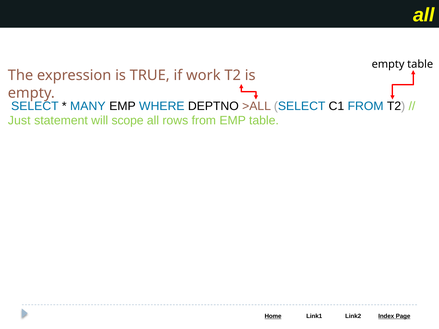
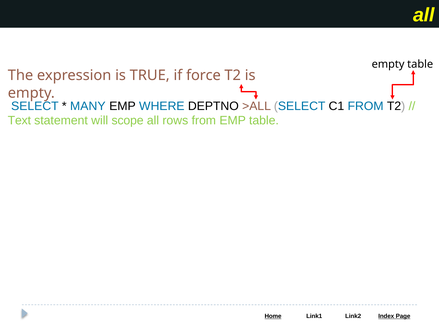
work: work -> force
Just: Just -> Text
